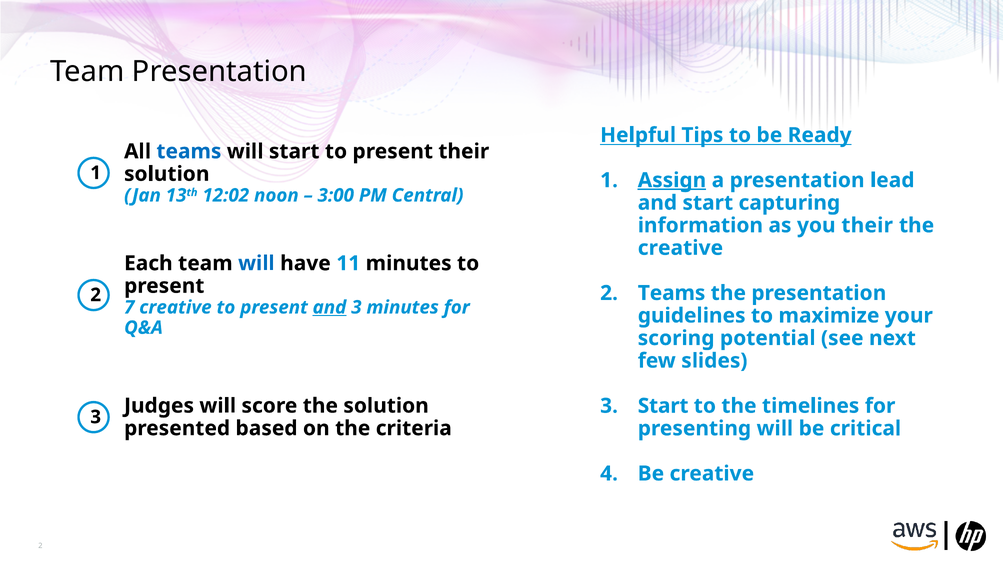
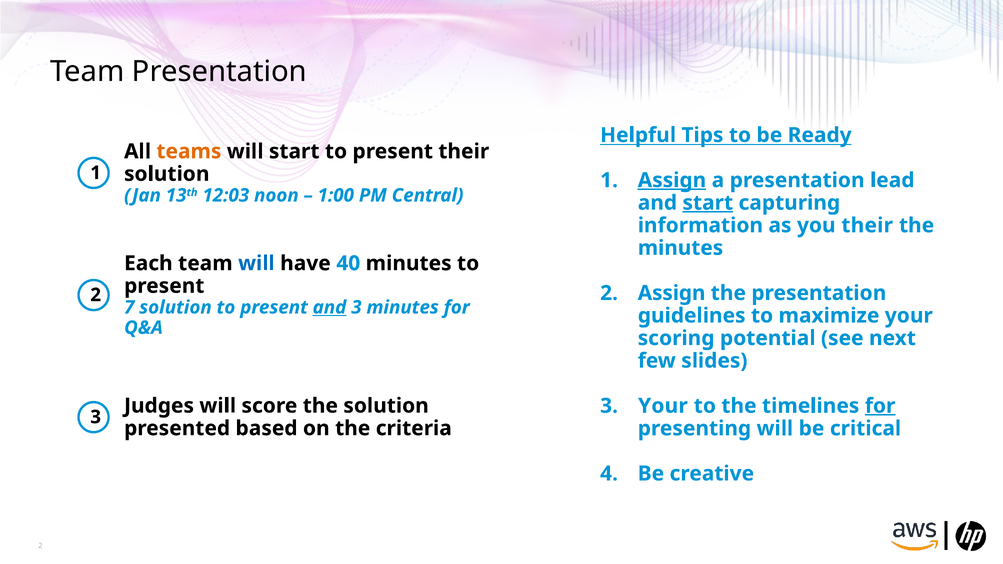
teams at (189, 151) colour: blue -> orange
12:02: 12:02 -> 12:03
3:00: 3:00 -> 1:00
start at (708, 203) underline: none -> present
creative at (680, 248): creative -> minutes
11: 11 -> 40
2 Teams: Teams -> Assign
7 creative: creative -> solution
3 Start: Start -> Your
for at (880, 406) underline: none -> present
